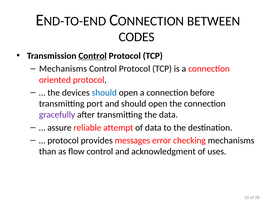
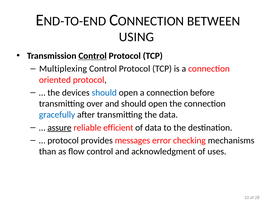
CODES: CODES -> USING
Mechanisms at (63, 69): Mechanisms -> Multiplexing
port: port -> over
gracefully colour: purple -> blue
assure underline: none -> present
attempt: attempt -> efficient
